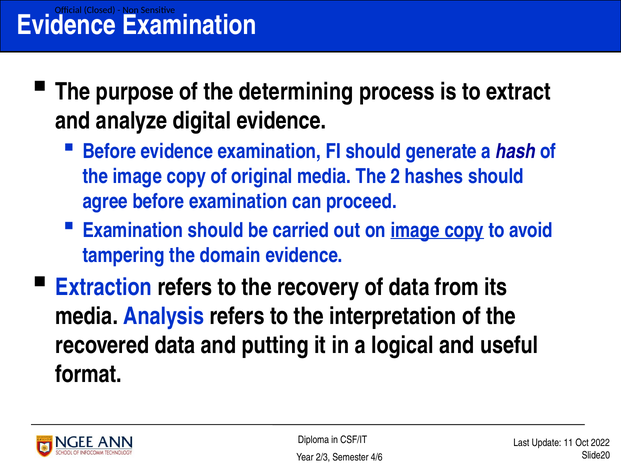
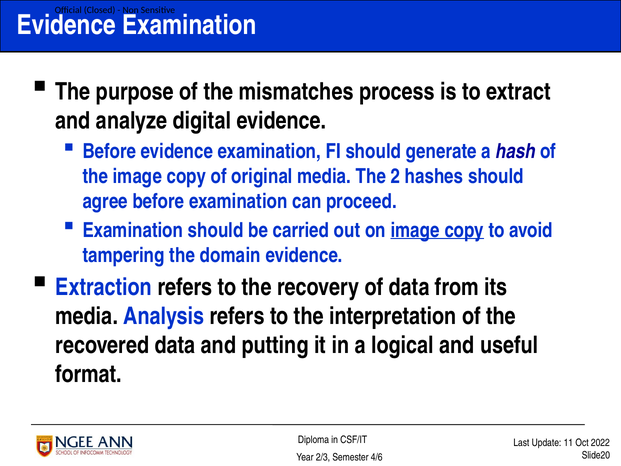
determining: determining -> mismatches
